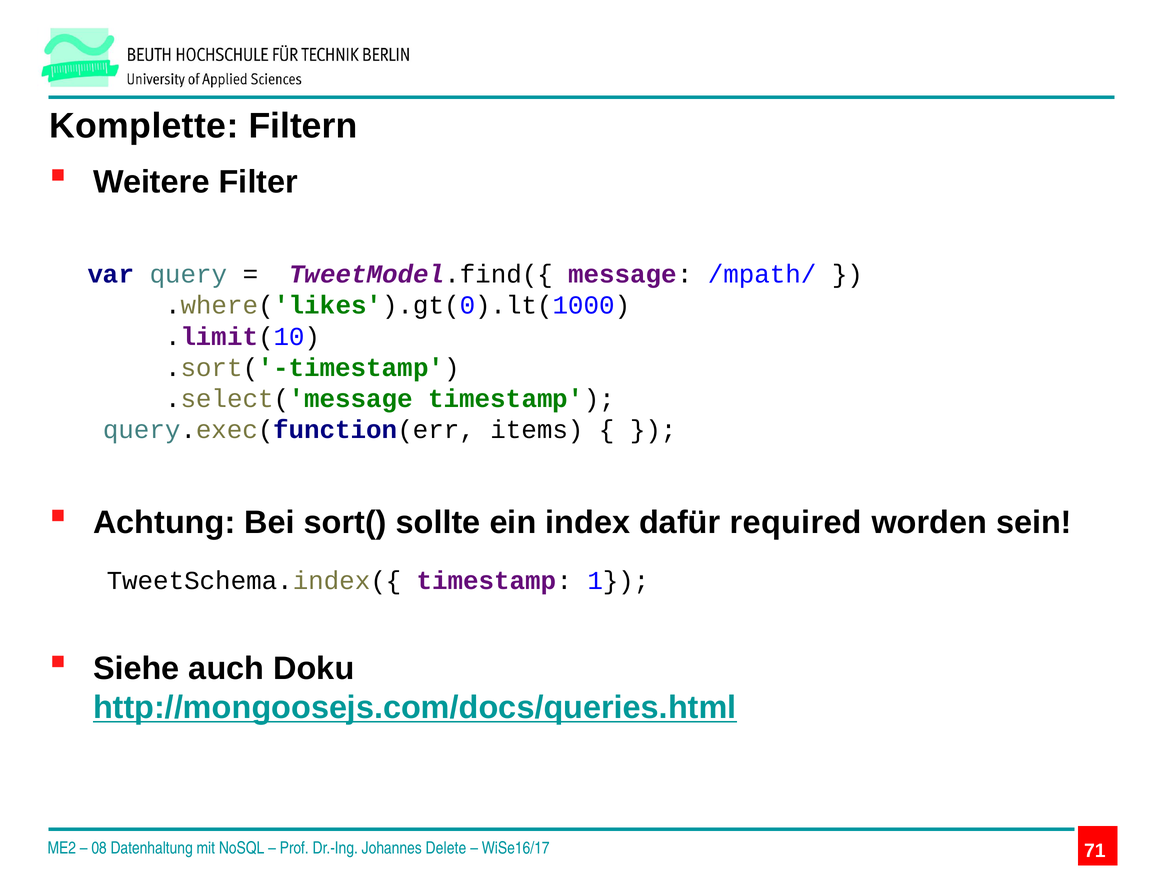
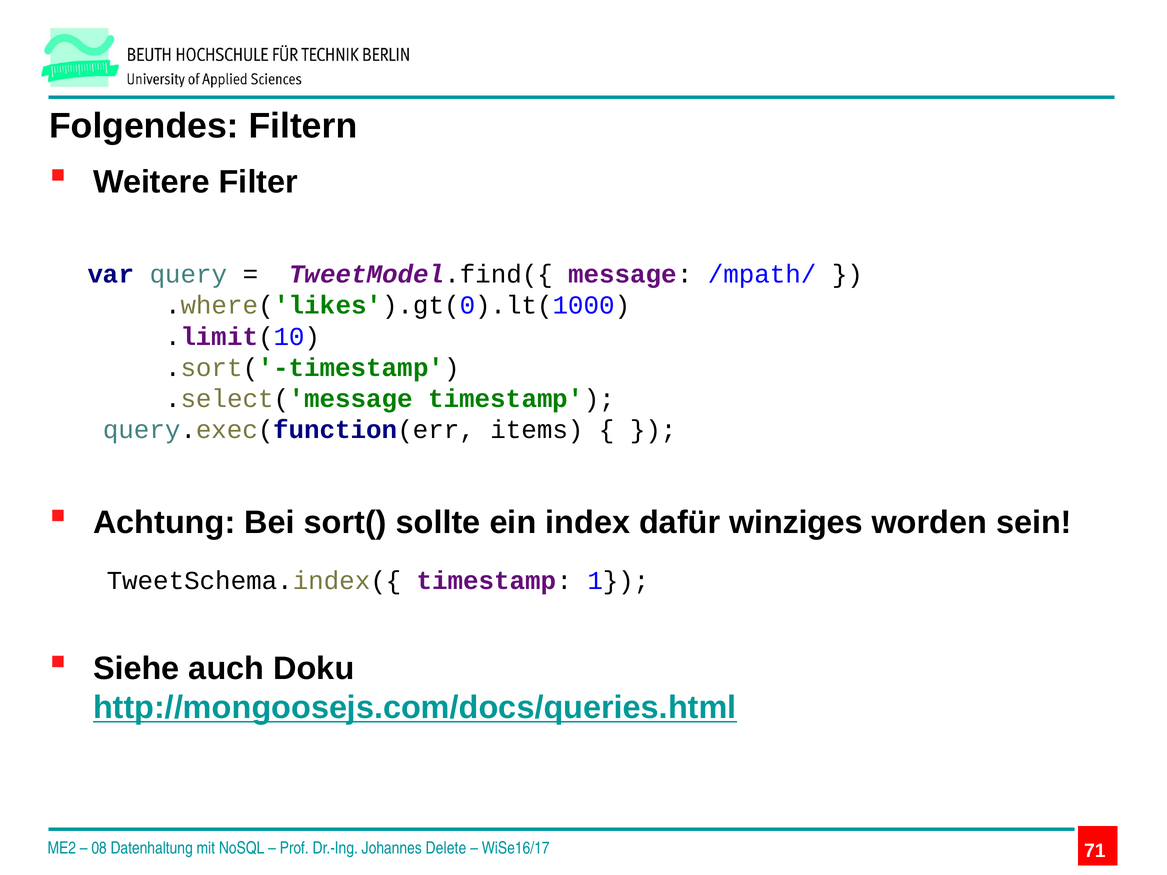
Komplette: Komplette -> Folgendes
required: required -> winziges
